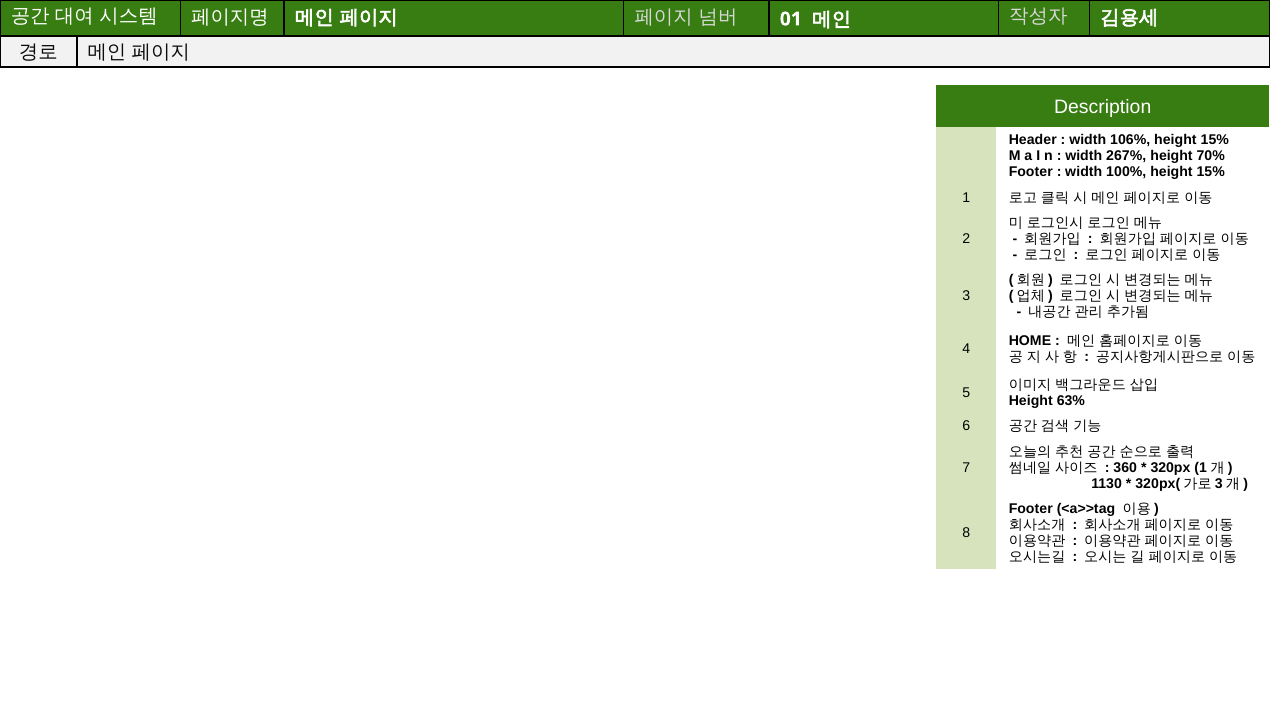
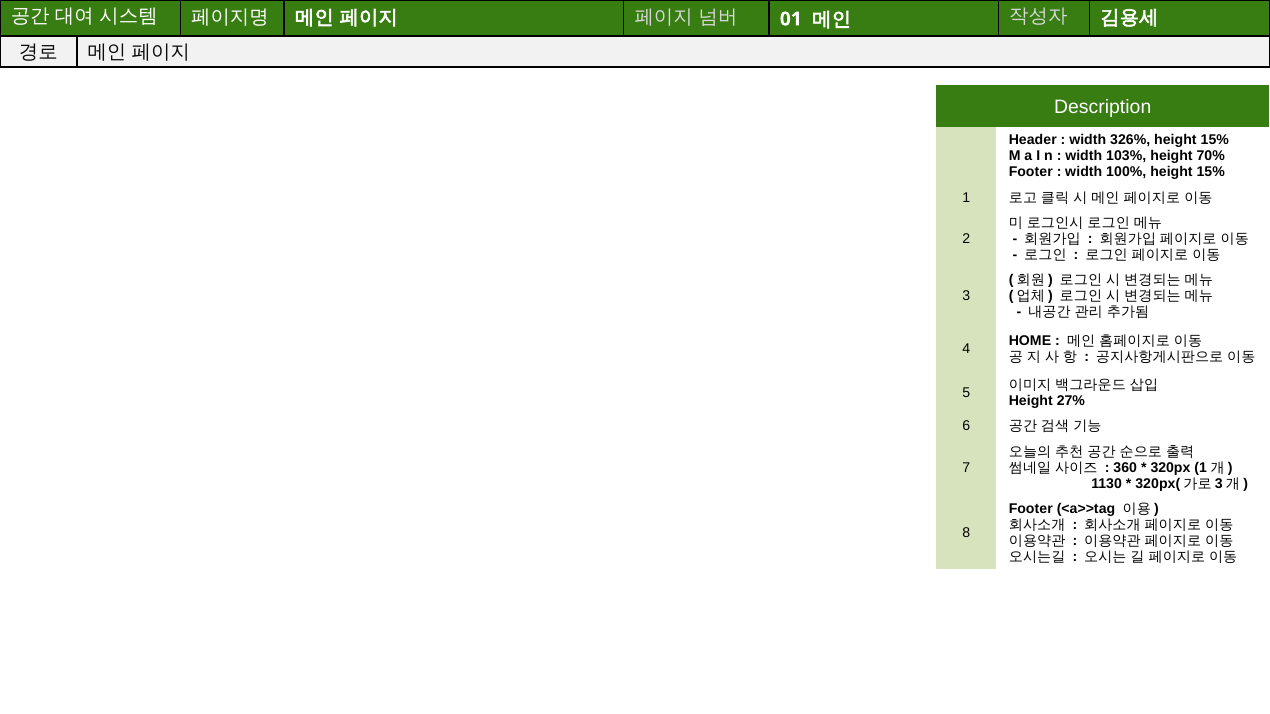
106%: 106% -> 326%
267%: 267% -> 103%
63%: 63% -> 27%
